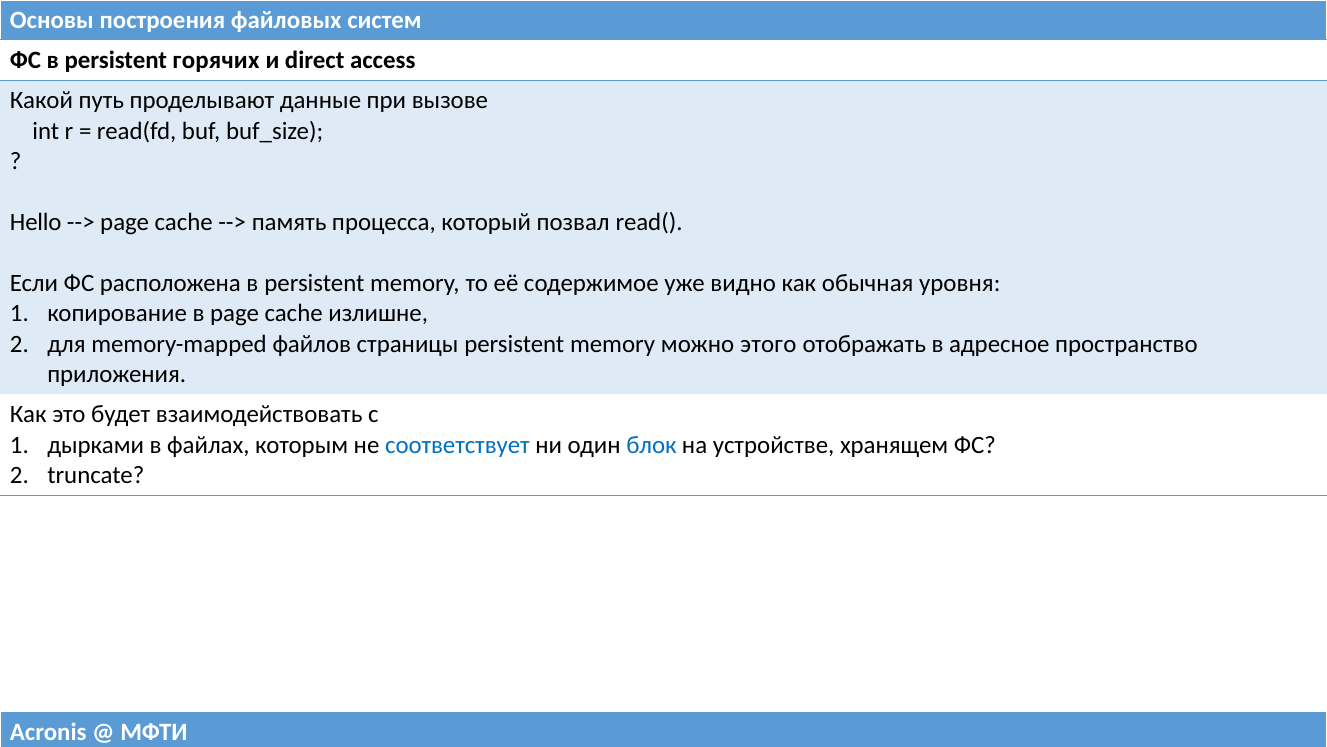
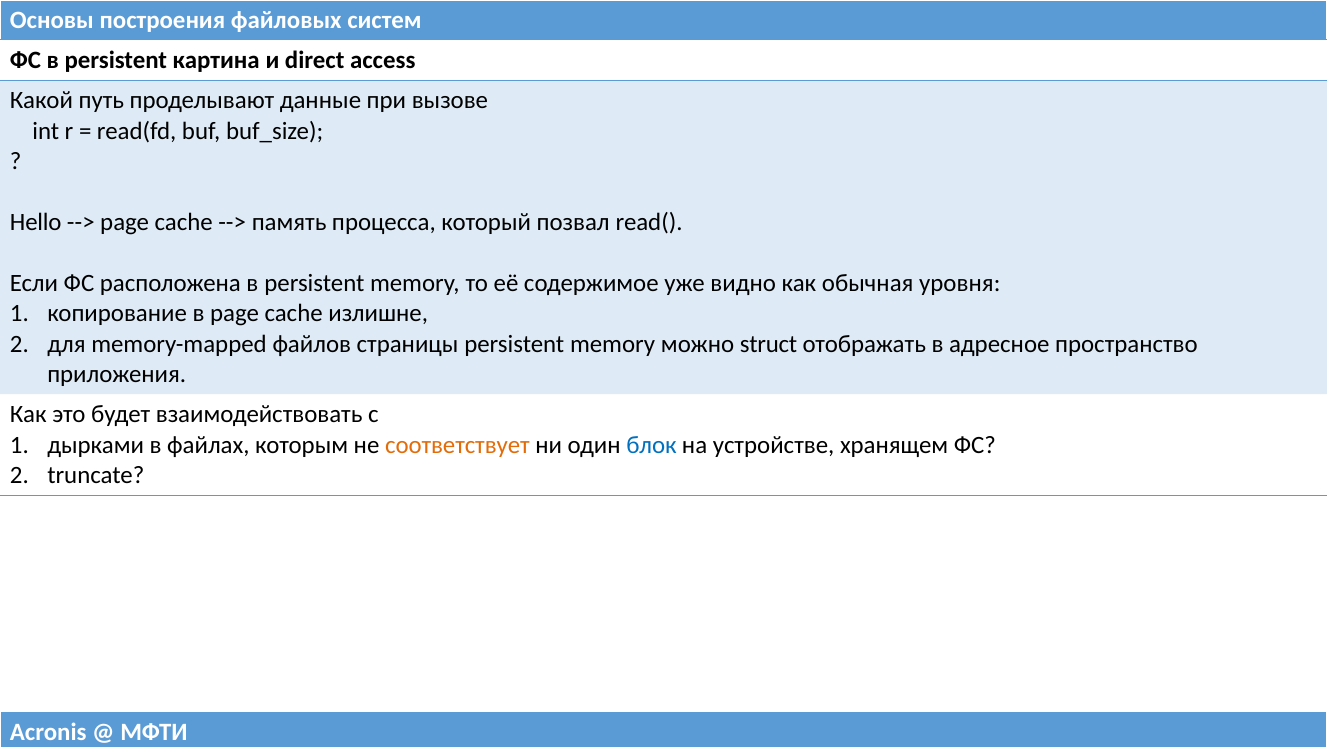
горячих: горячих -> картина
этого: этого -> struct
соответствует colour: blue -> orange
